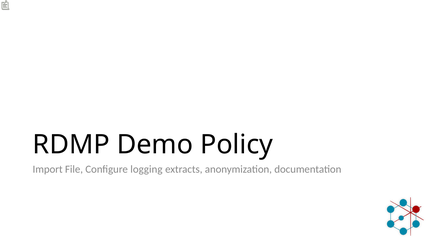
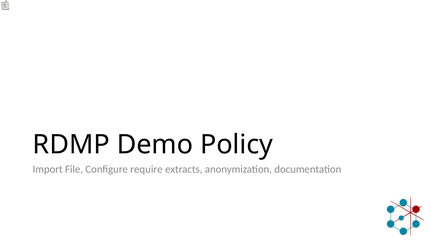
logging: logging -> require
